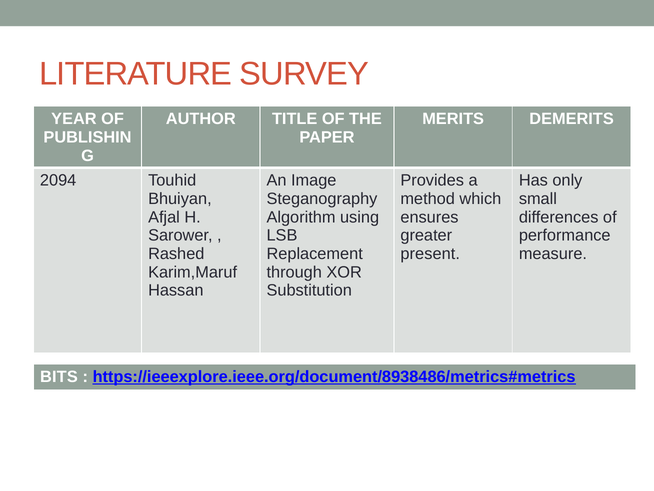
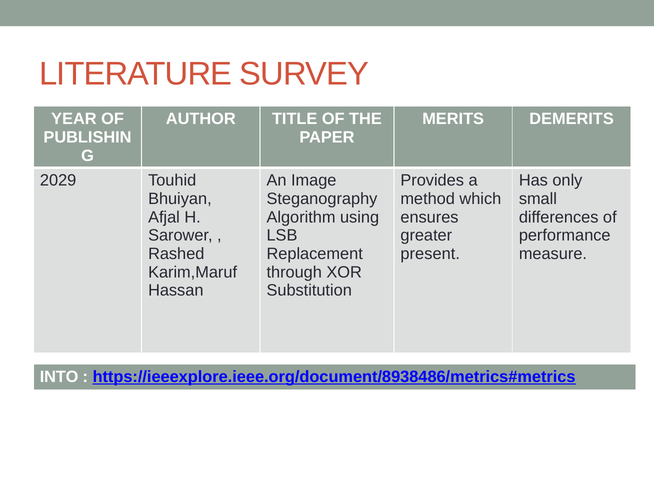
2094: 2094 -> 2029
BITS: BITS -> INTO
